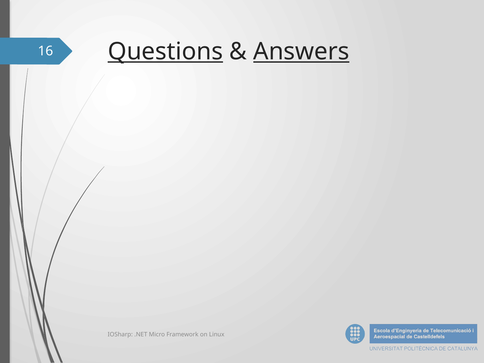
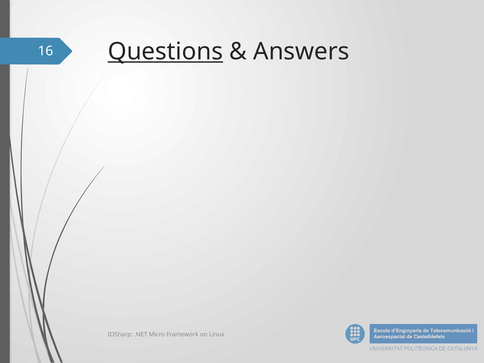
Answers underline: present -> none
